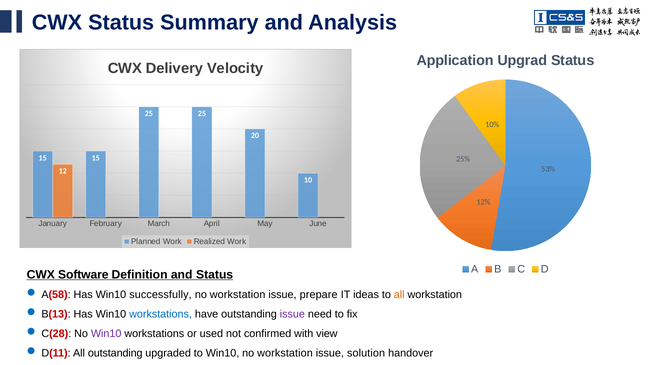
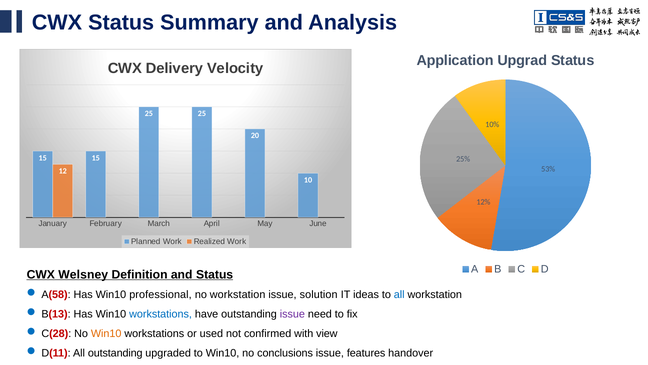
Software: Software -> Welsney
successfully: successfully -> professional
prepare: prepare -> solution
all at (399, 294) colour: orange -> blue
Win10 at (106, 333) colour: purple -> orange
Win10 no workstation: workstation -> conclusions
solution: solution -> features
